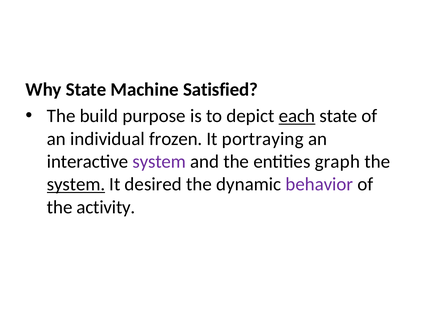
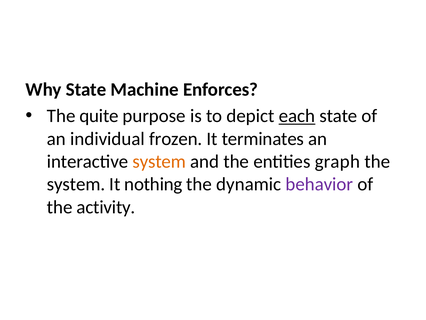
Satisfied: Satisfied -> Enforces
build: build -> quite
portraying: portraying -> terminates
system at (159, 161) colour: purple -> orange
system at (76, 184) underline: present -> none
desired: desired -> nothing
